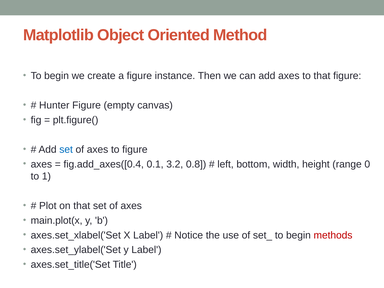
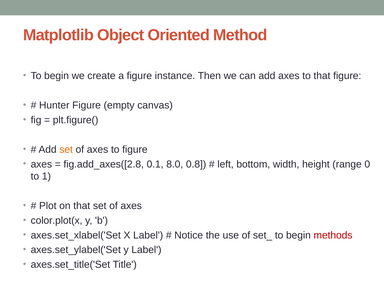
set at (66, 149) colour: blue -> orange
fig.add_axes([0.4: fig.add_axes([0.4 -> fig.add_axes([2.8
3.2: 3.2 -> 8.0
main.plot(x: main.plot(x -> color.plot(x
